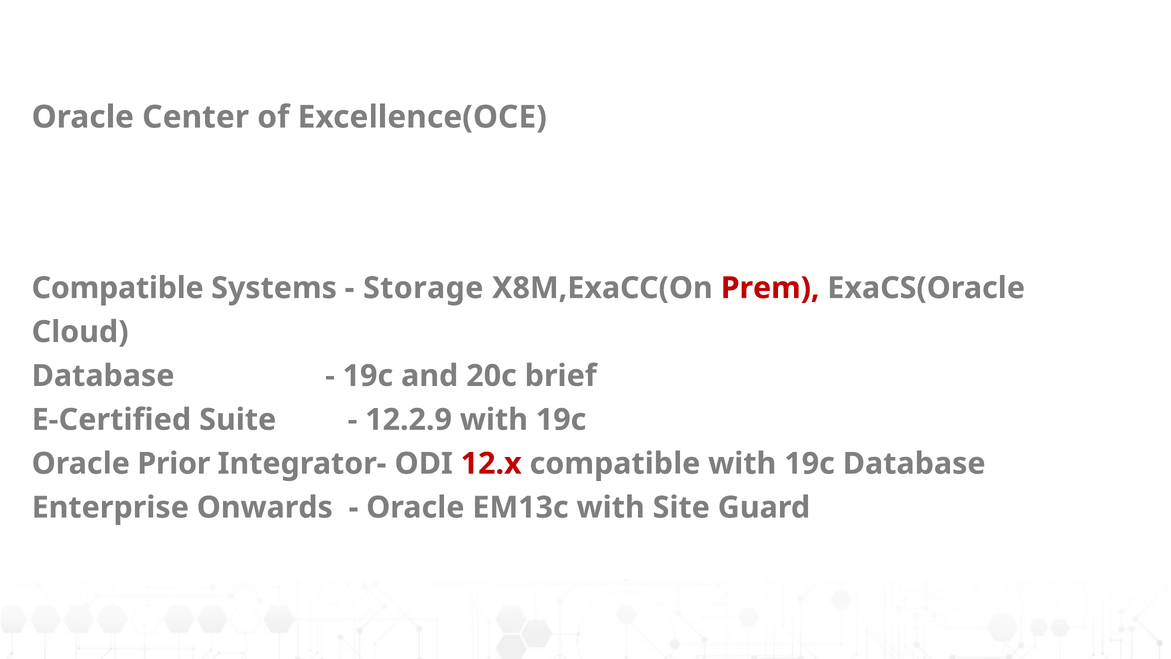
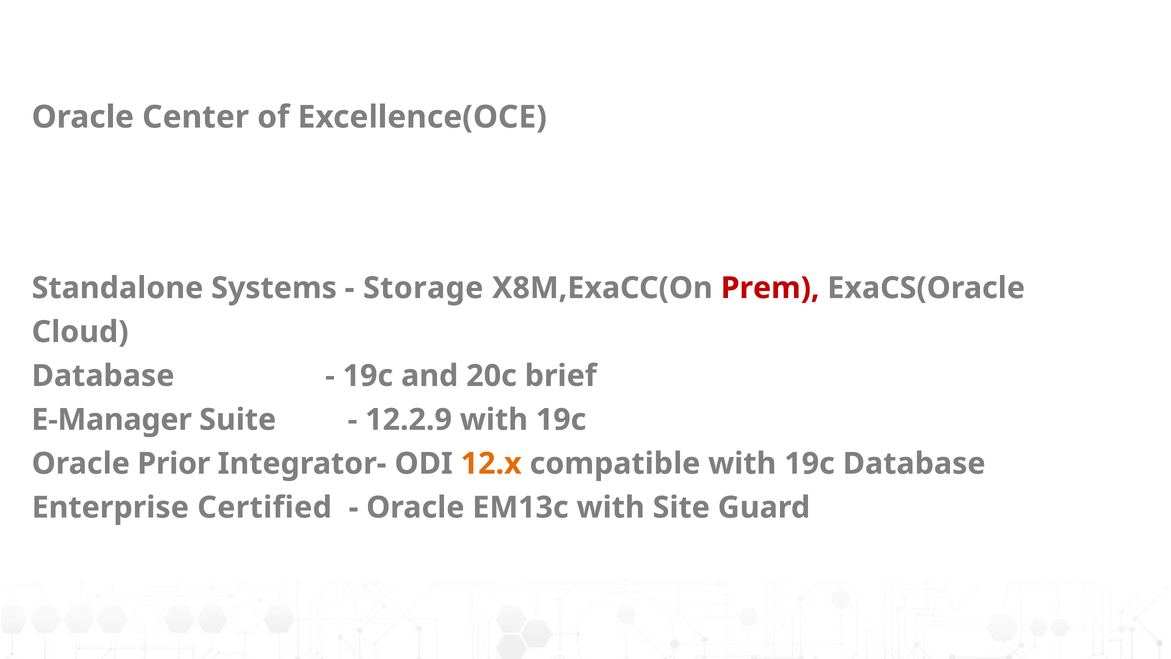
Compatible at (118, 288): Compatible -> Standalone
E-Certified: E-Certified -> E-Manager
12.x colour: red -> orange
Onwards: Onwards -> Certified
